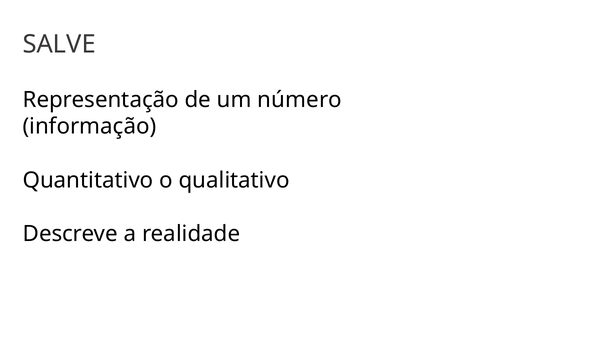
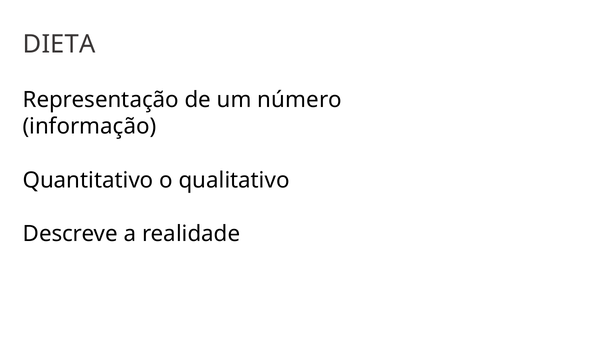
SALVE: SALVE -> DIETA
